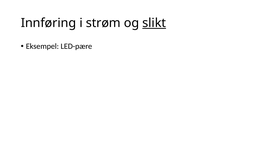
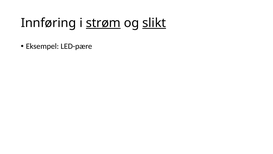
strøm underline: none -> present
